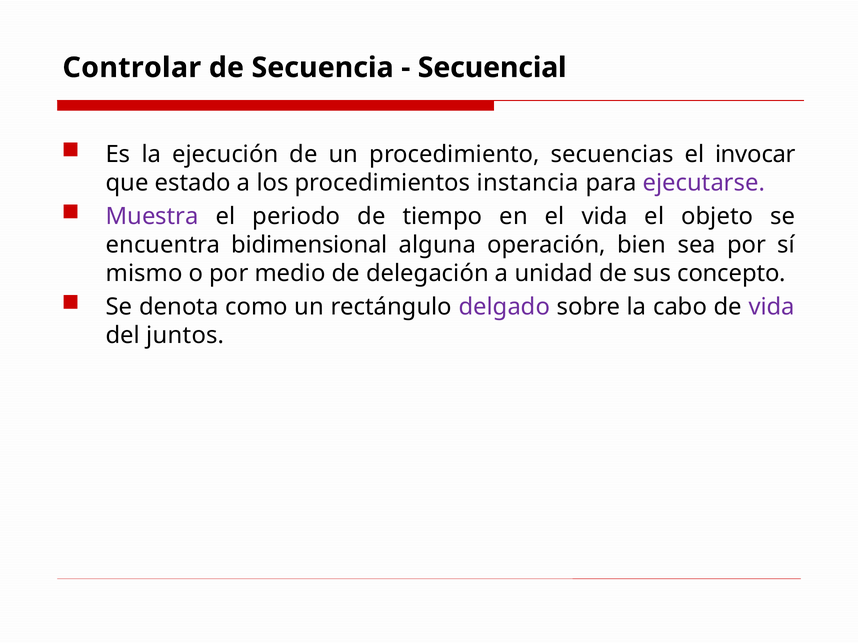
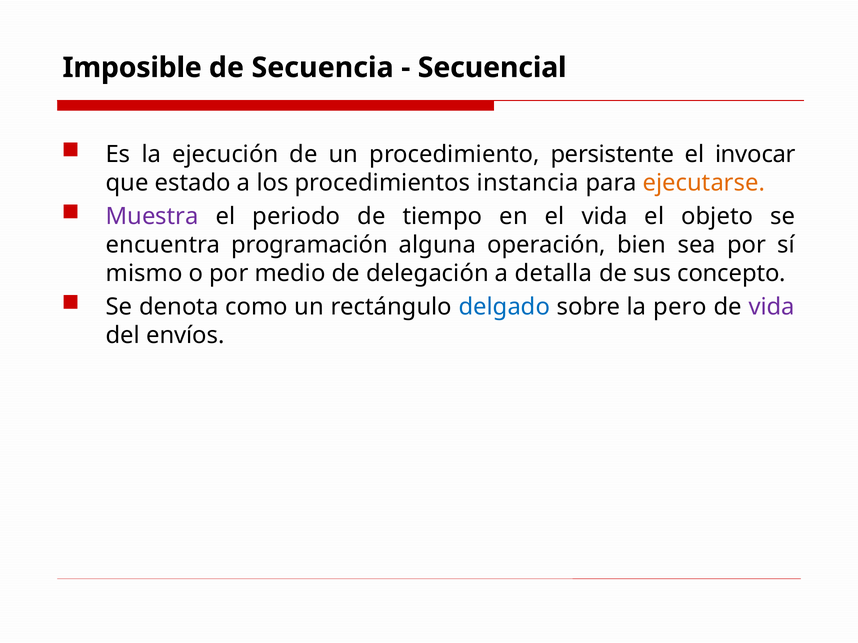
Controlar: Controlar -> Imposible
secuencias: secuencias -> persistente
ejecutarse colour: purple -> orange
bidimensional: bidimensional -> programación
unidad: unidad -> detalla
delgado colour: purple -> blue
cabo: cabo -> pero
juntos: juntos -> envíos
